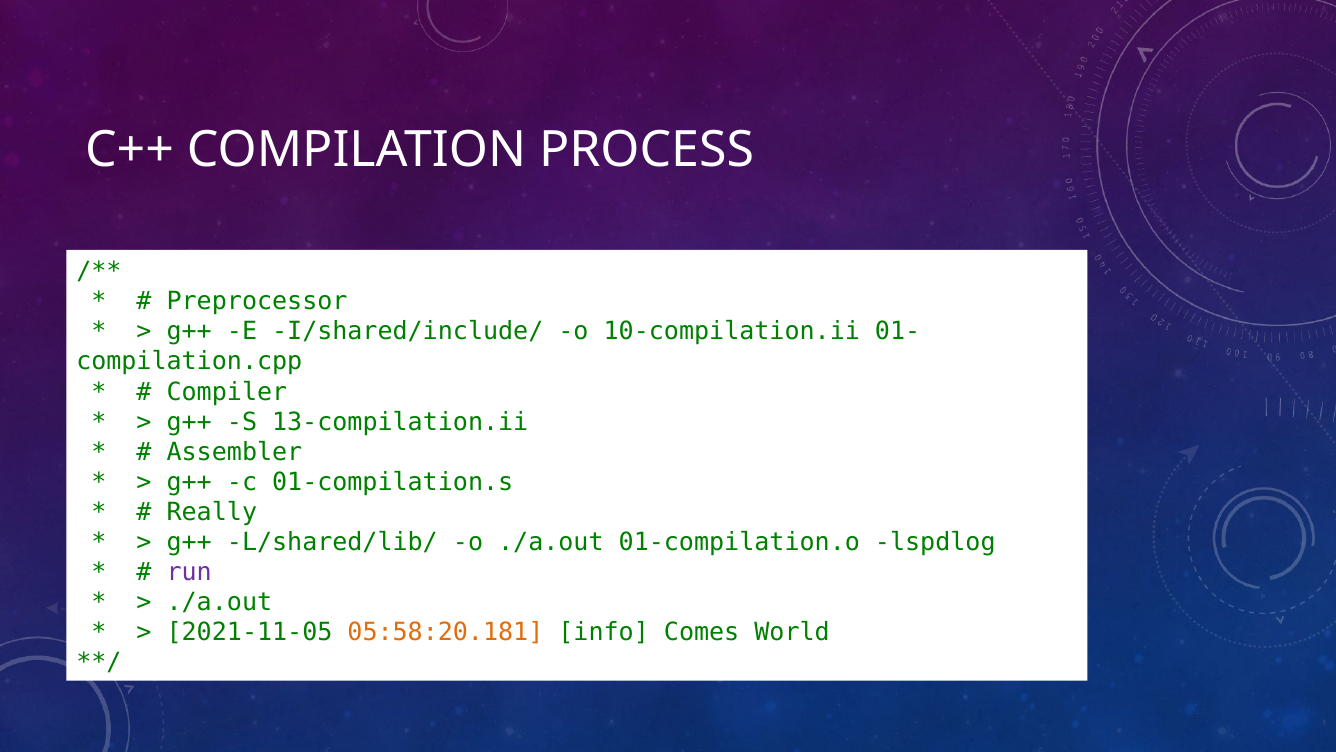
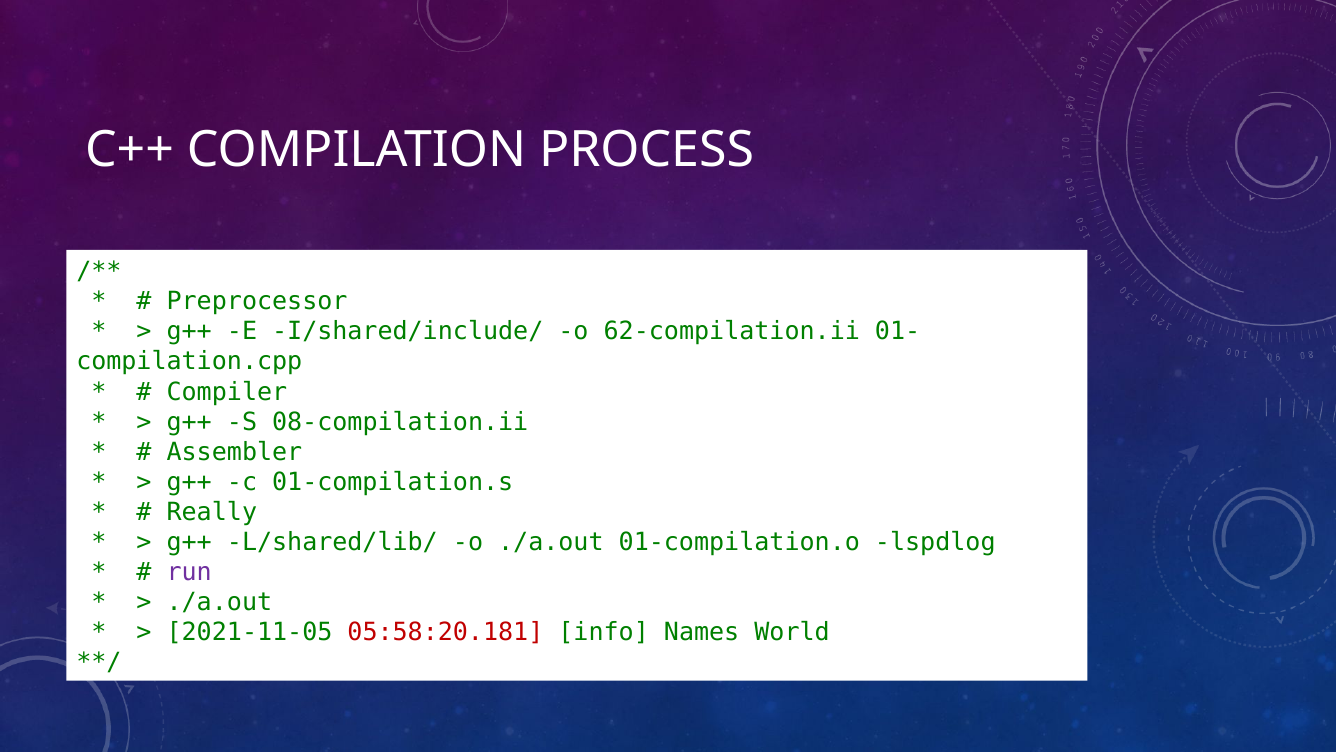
10-compilation.ii: 10-compilation.ii -> 62-compilation.ii
13-compilation.ii: 13-compilation.ii -> 08-compilation.ii
05:58:20.181 colour: orange -> red
Comes: Comes -> Names
